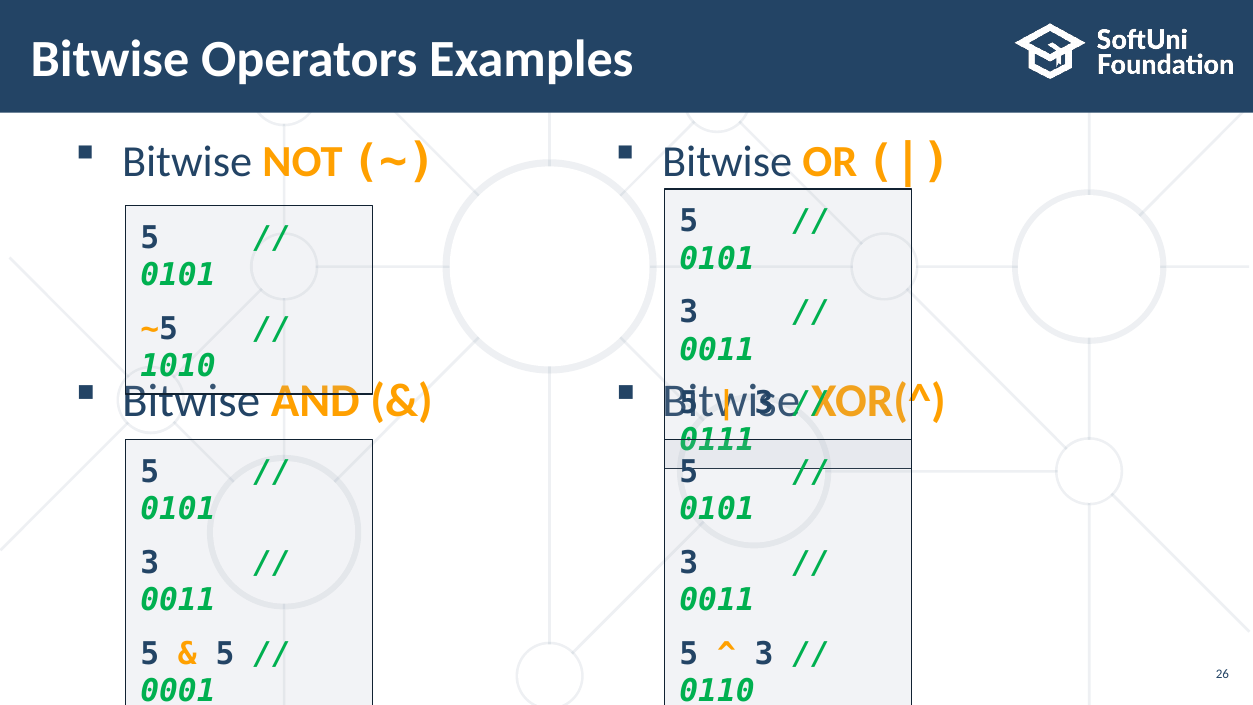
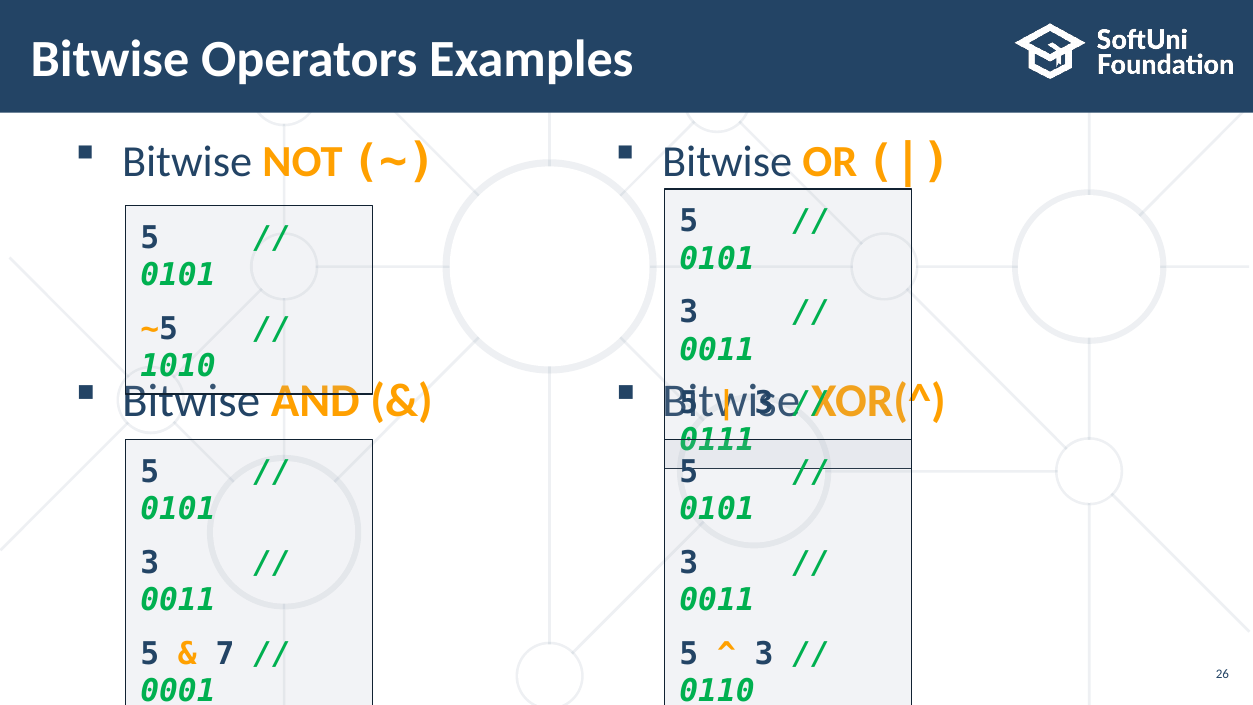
5 at (225, 654): 5 -> 7
